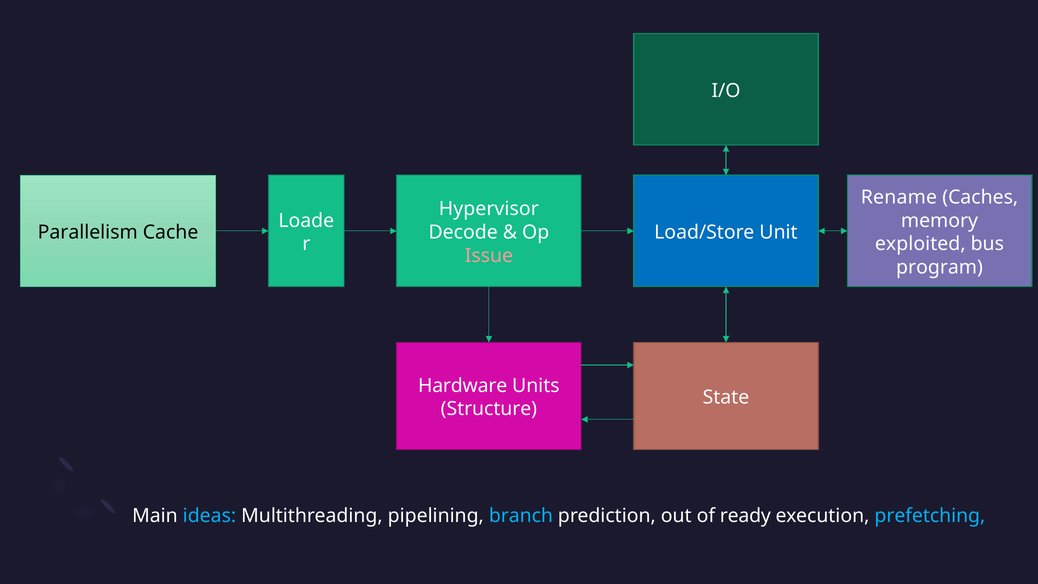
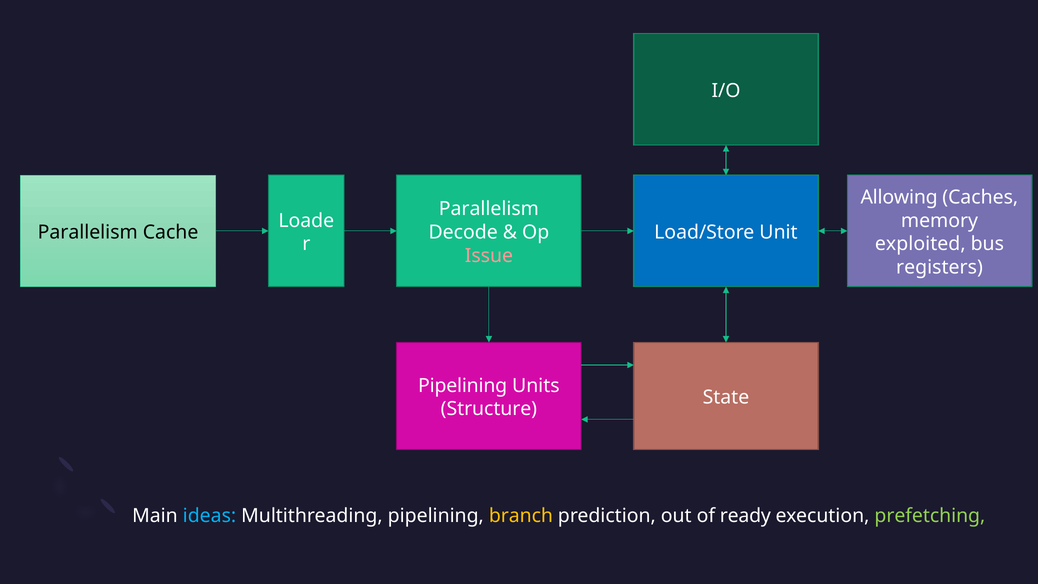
Rename: Rename -> Allowing
Hypervisor at (489, 209): Hypervisor -> Parallelism
program: program -> registers
Hardware at (463, 386): Hardware -> Pipelining
branch colour: light blue -> yellow
prefetching colour: light blue -> light green
